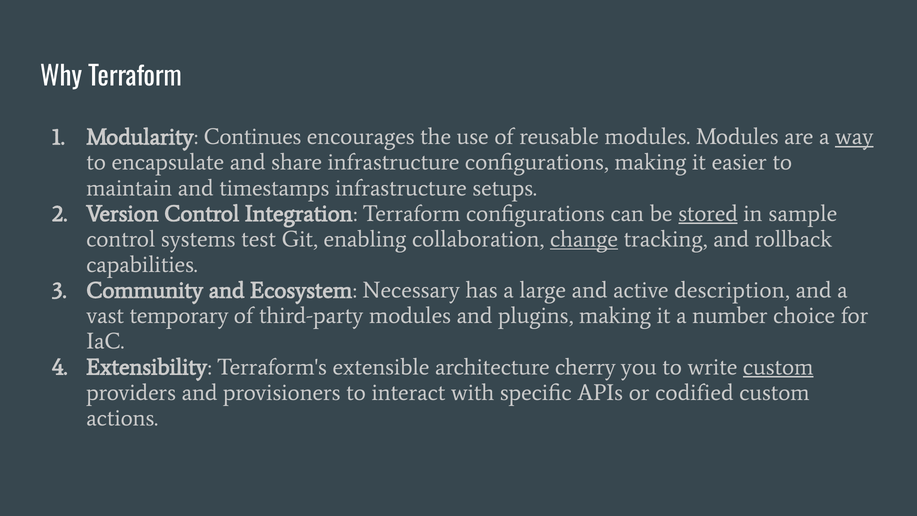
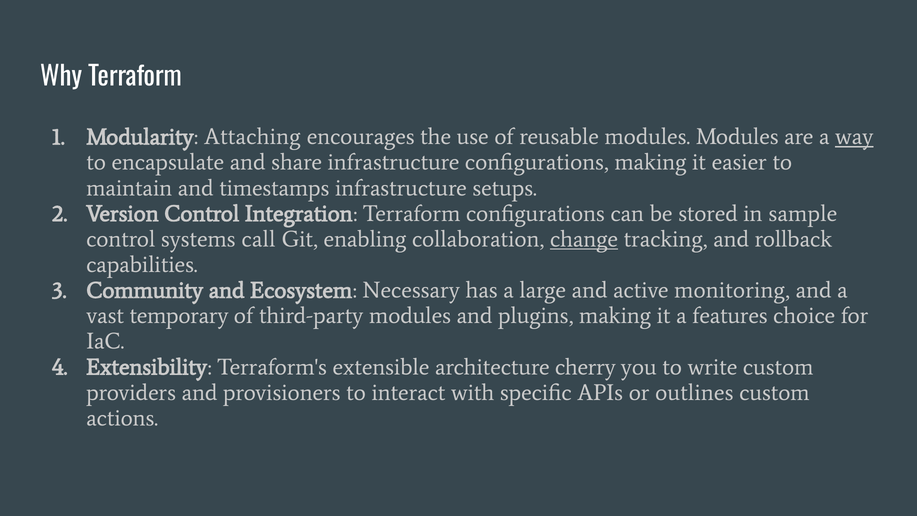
Continues: Continues -> Attaching
stored underline: present -> none
test: test -> call
description: description -> monitoring
number: number -> features
custom at (778, 367) underline: present -> none
codified: codified -> outlines
